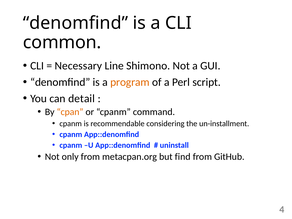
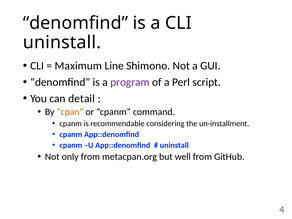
common at (62, 42): common -> uninstall
Necessary: Necessary -> Maximum
program colour: orange -> purple
find: find -> well
